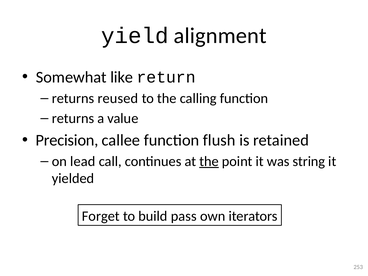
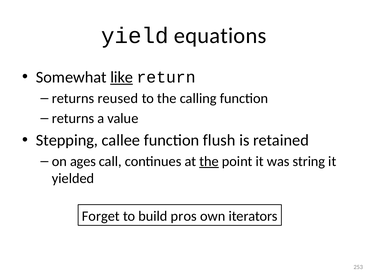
alignment: alignment -> equations
like underline: none -> present
Precision: Precision -> Stepping
lead: lead -> ages
pass: pass -> pros
